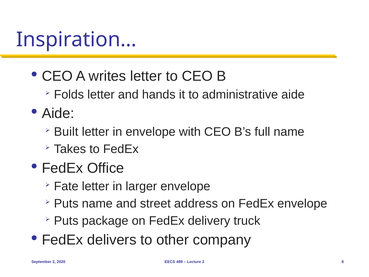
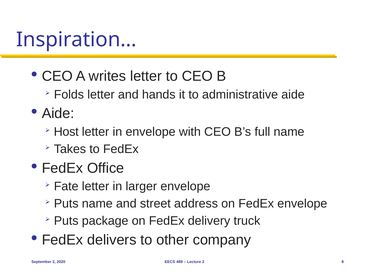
Built: Built -> Host
